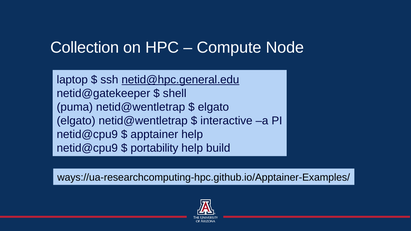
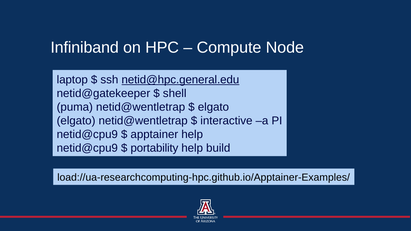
Collection: Collection -> Infiniband
ways://ua-researchcomputing-hpc.github.io/Apptainer-Examples/: ways://ua-researchcomputing-hpc.github.io/Apptainer-Examples/ -> load://ua-researchcomputing-hpc.github.io/Apptainer-Examples/
